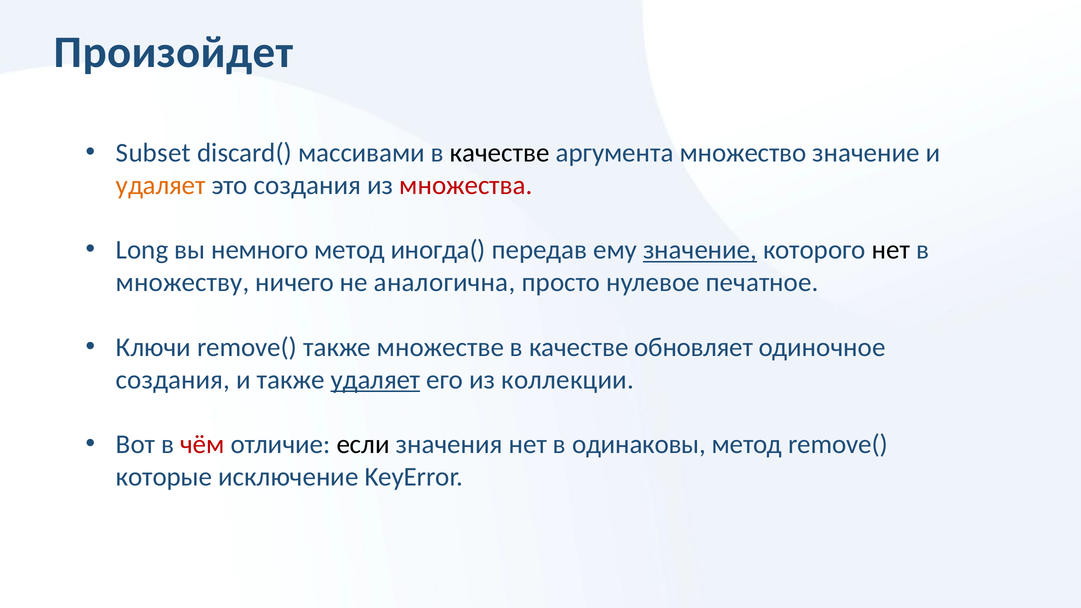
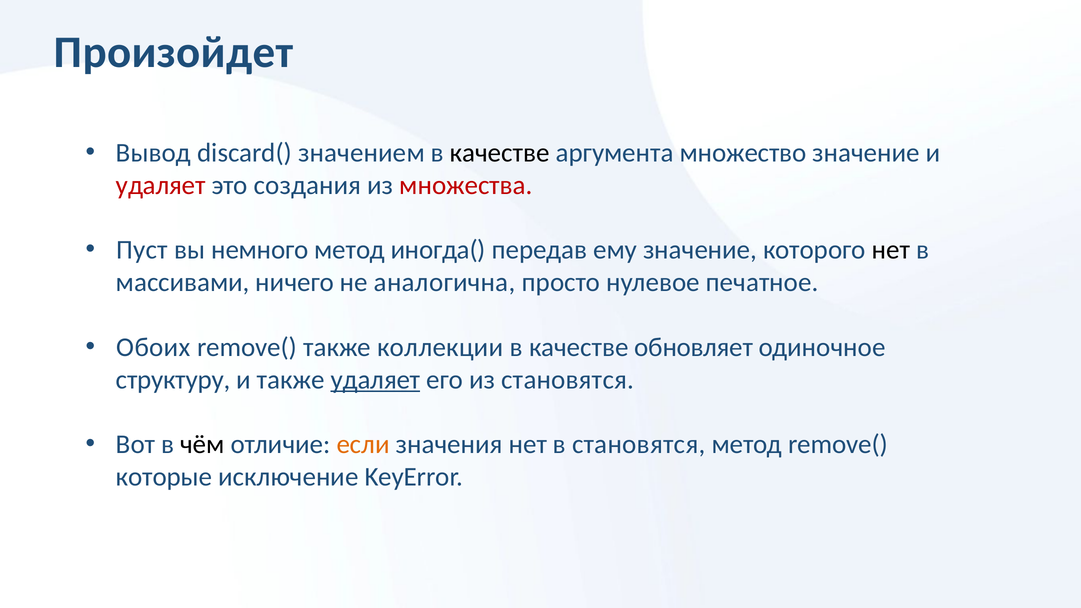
Subset: Subset -> Вывод
массивами: массивами -> значением
удаляет at (161, 185) colour: orange -> red
Long: Long -> Пуст
значение at (700, 250) underline: present -> none
множеству: множеству -> массивами
Ключи: Ключи -> Обоих
множестве: множестве -> коллекции
создания at (173, 380): создания -> структуру
из коллекции: коллекции -> становятся
чём colour: red -> black
если colour: black -> orange
в одинаковы: одинаковы -> становятся
